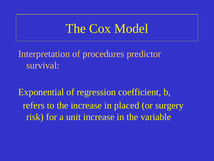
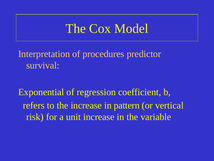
placed: placed -> pattern
surgery: surgery -> vertical
